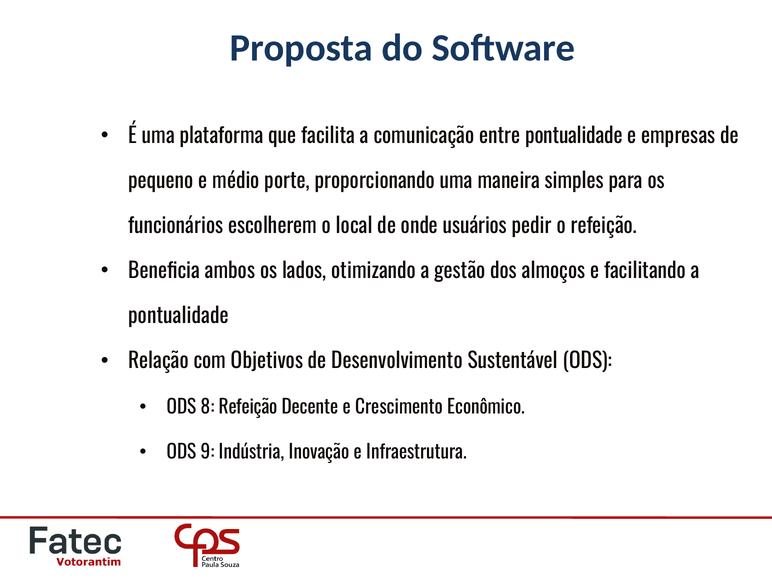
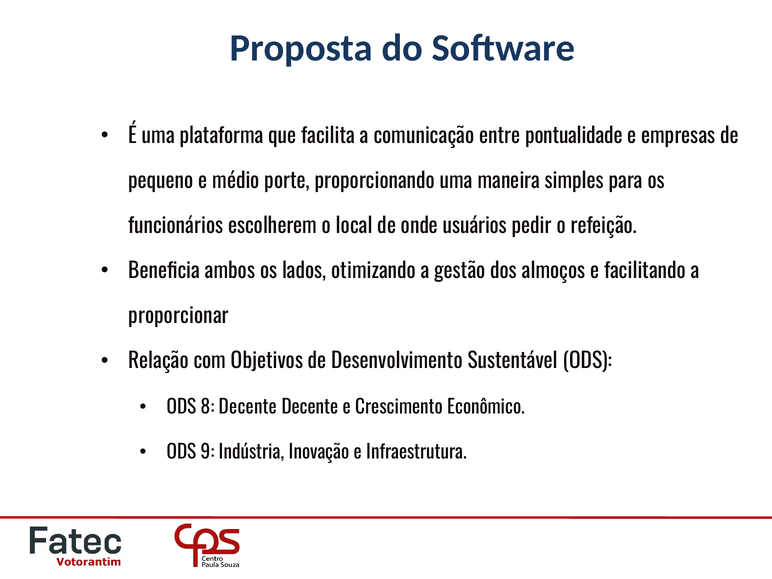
pontualidade at (179, 316): pontualidade -> proporcionar
8 Refeição: Refeição -> Decente
